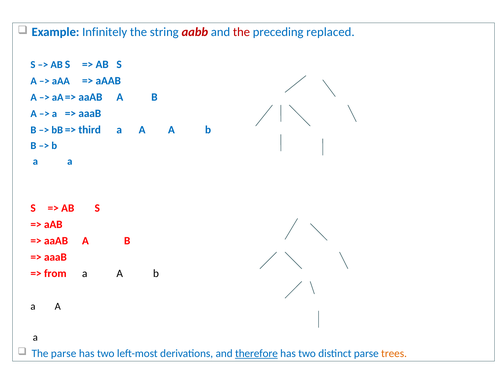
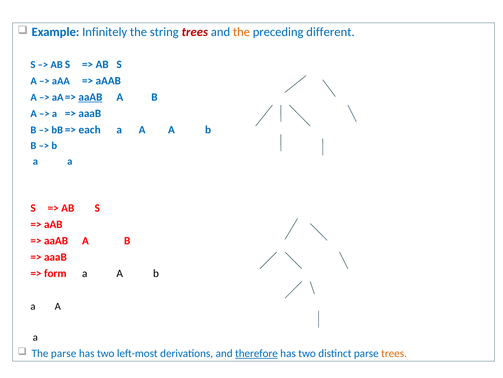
string aabb: aabb -> trees
the at (241, 32) colour: red -> orange
replaced: replaced -> different
aaAB at (90, 97) underline: none -> present
third: third -> each
from: from -> form
